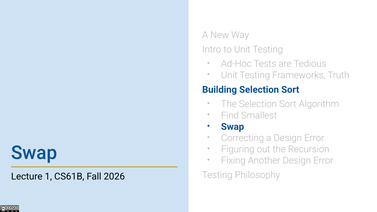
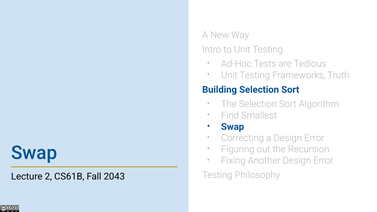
1: 1 -> 2
2026: 2026 -> 2043
